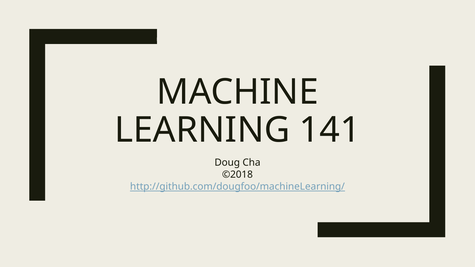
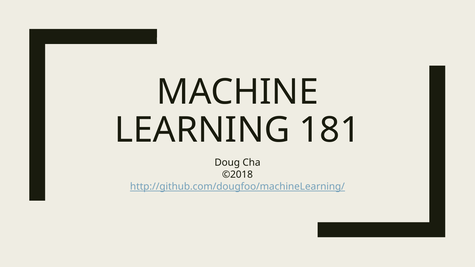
141: 141 -> 181
